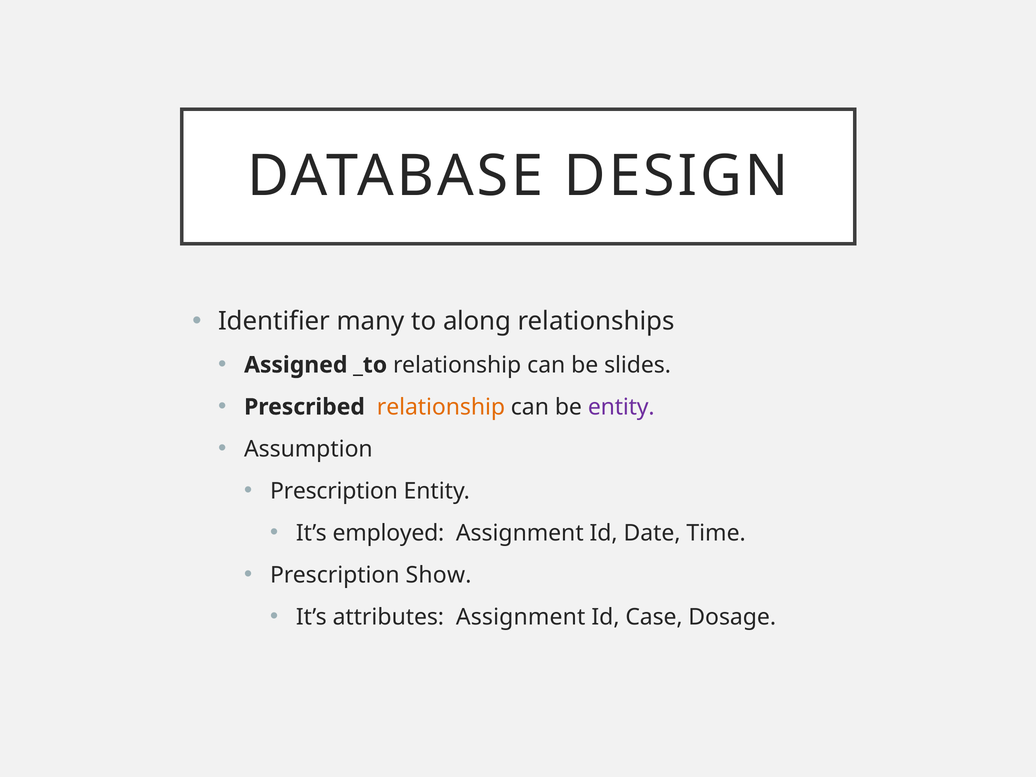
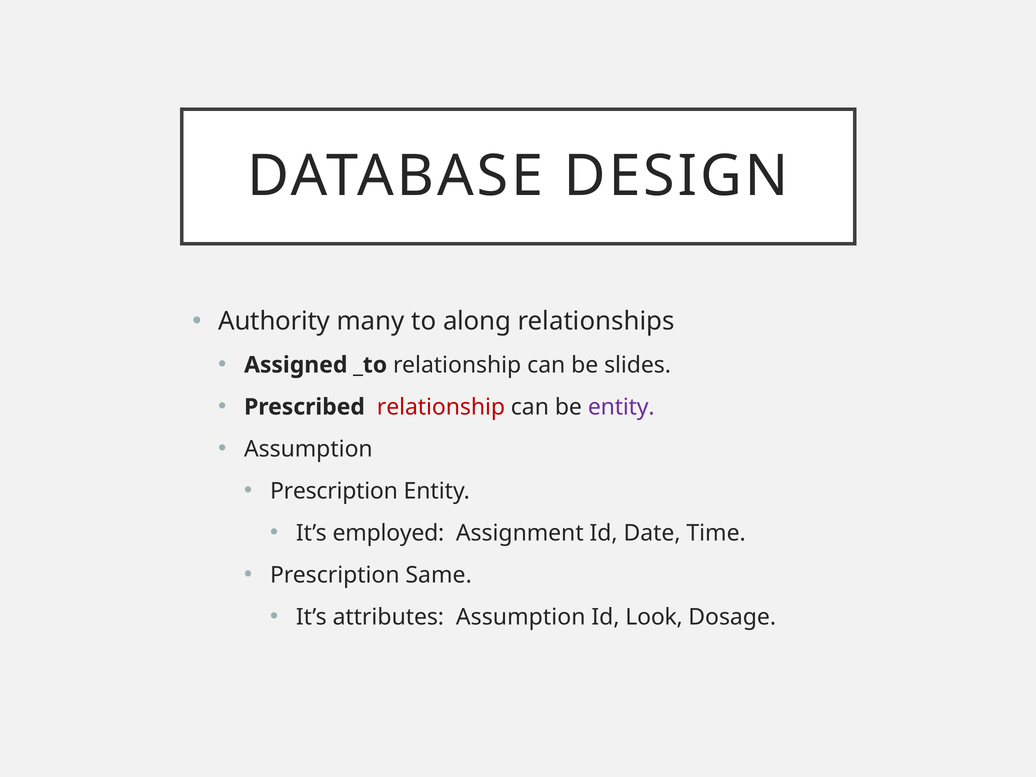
Identifier: Identifier -> Authority
relationship at (441, 407) colour: orange -> red
Show: Show -> Same
attributes Assignment: Assignment -> Assumption
Case: Case -> Look
